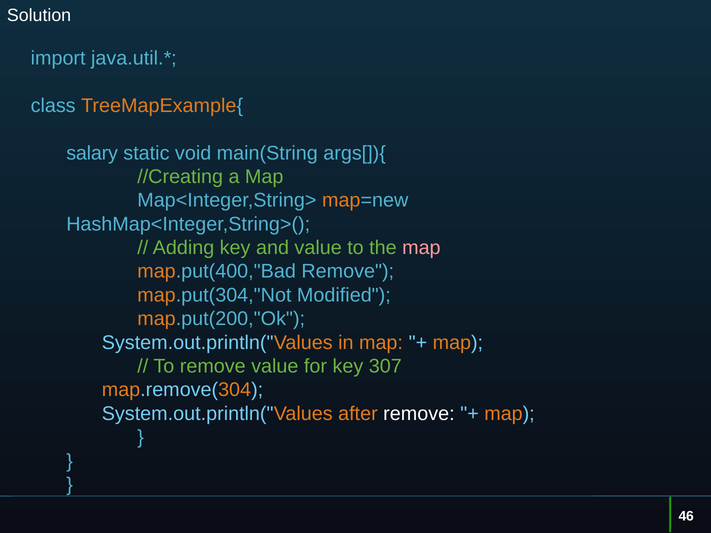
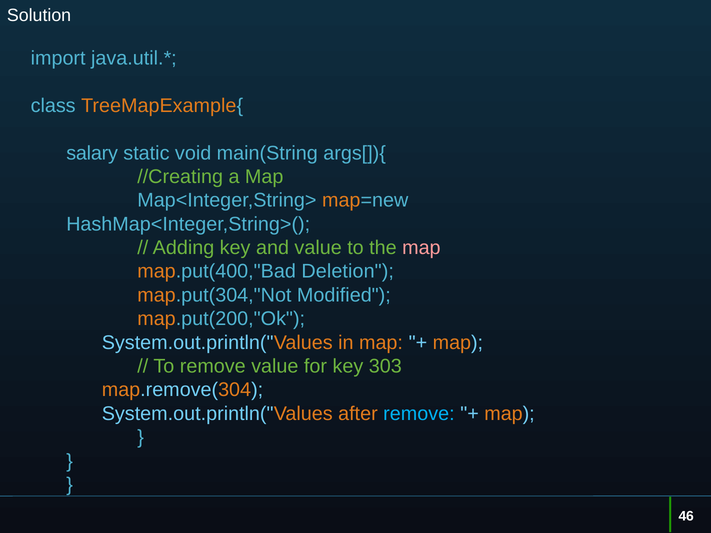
map.put(400,"Bad Remove: Remove -> Deletion
307: 307 -> 303
remove at (419, 414) colour: white -> light blue
